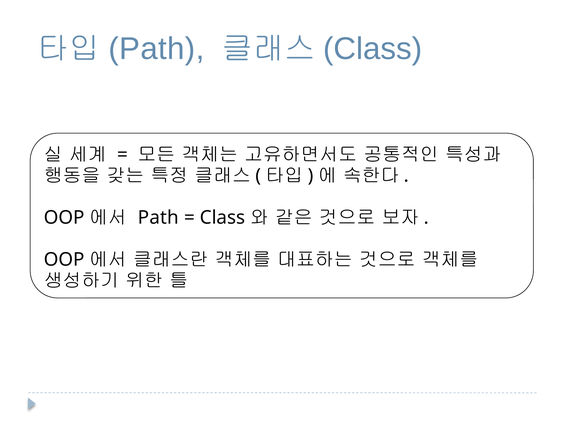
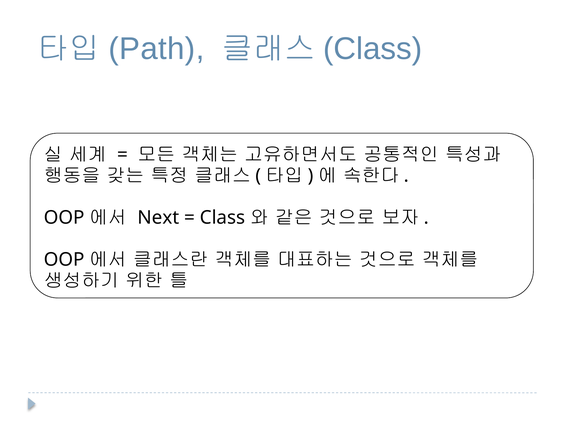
Path at (158, 218): Path -> Next
